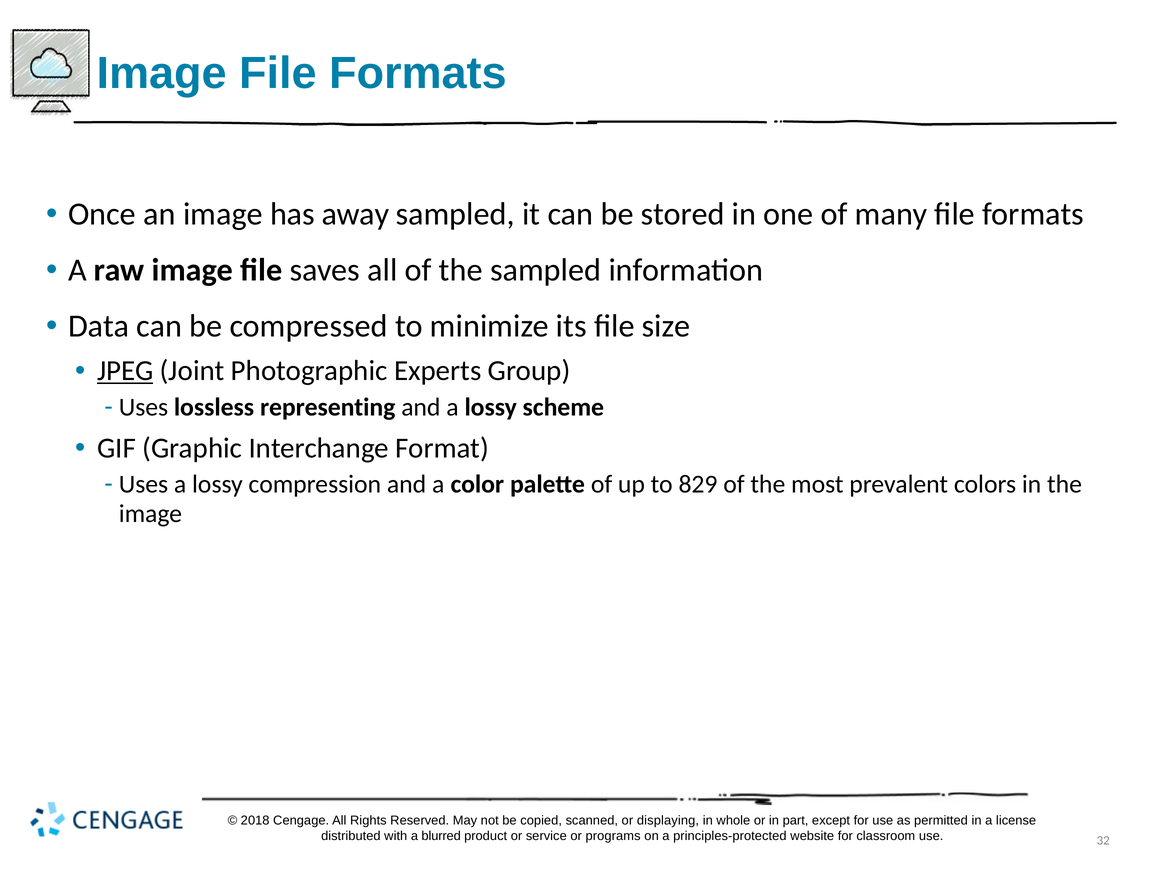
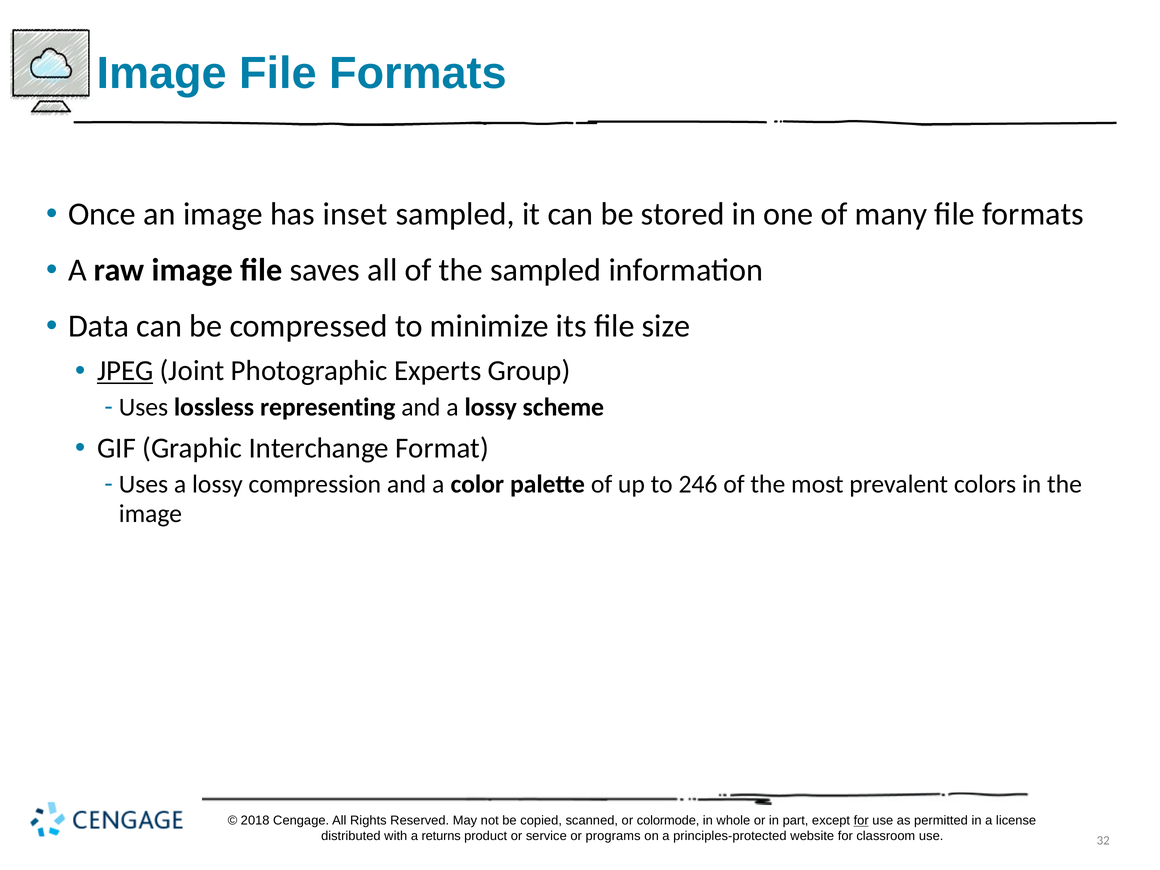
away: away -> inset
829: 829 -> 246
displaying: displaying -> colormode
for at (861, 821) underline: none -> present
blurred: blurred -> returns
